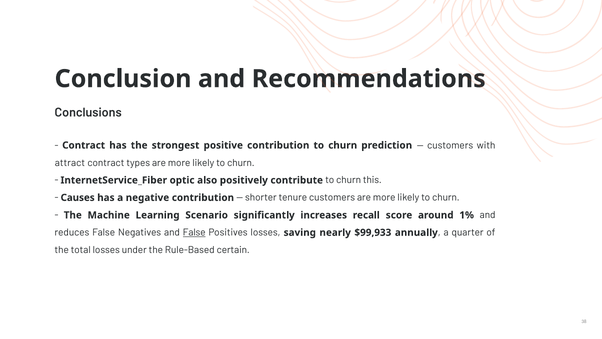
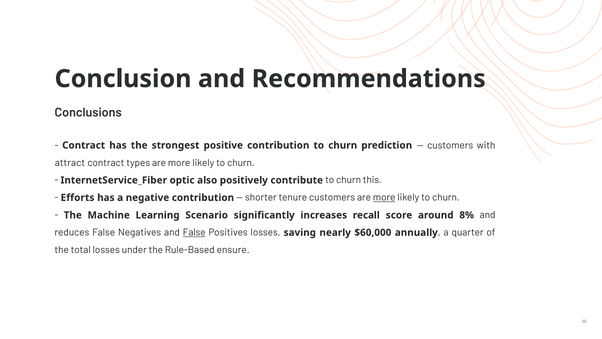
Causes: Causes -> Efforts
more at (384, 197) underline: none -> present
1%: 1% -> 8%
$99,933: $99,933 -> $60,000
certain: certain -> ensure
